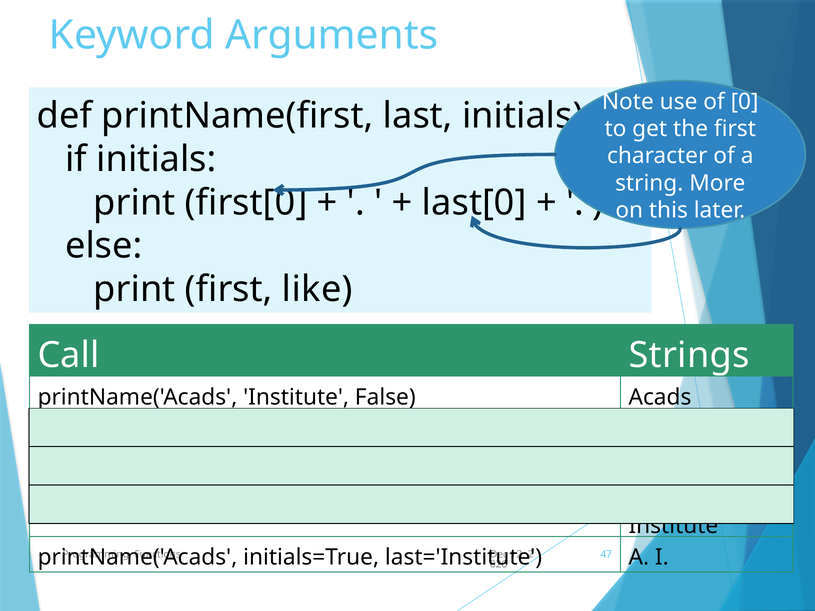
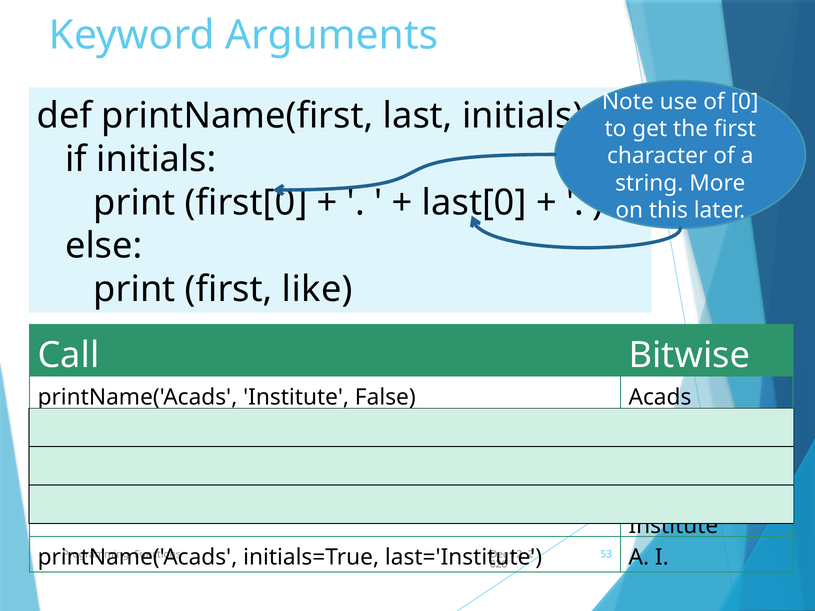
Strings: Strings -> Bitwise
47: 47 -> 53
